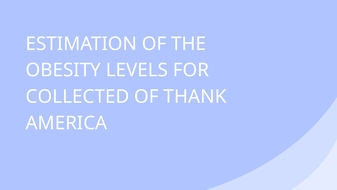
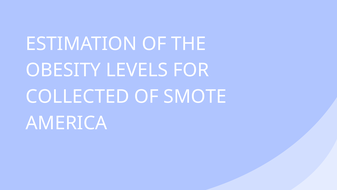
THANK: THANK -> SMOTE
